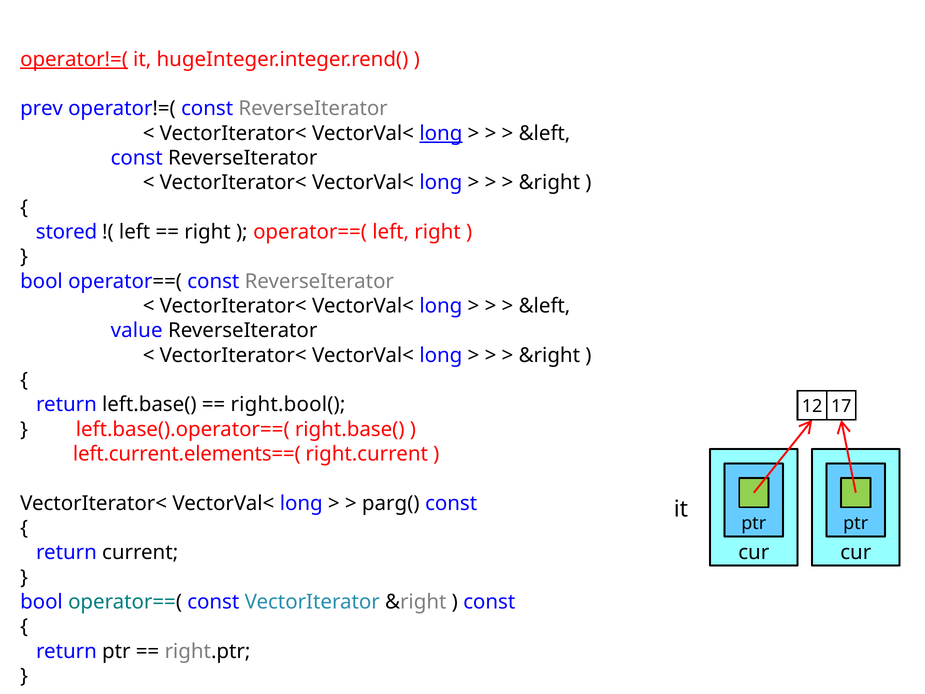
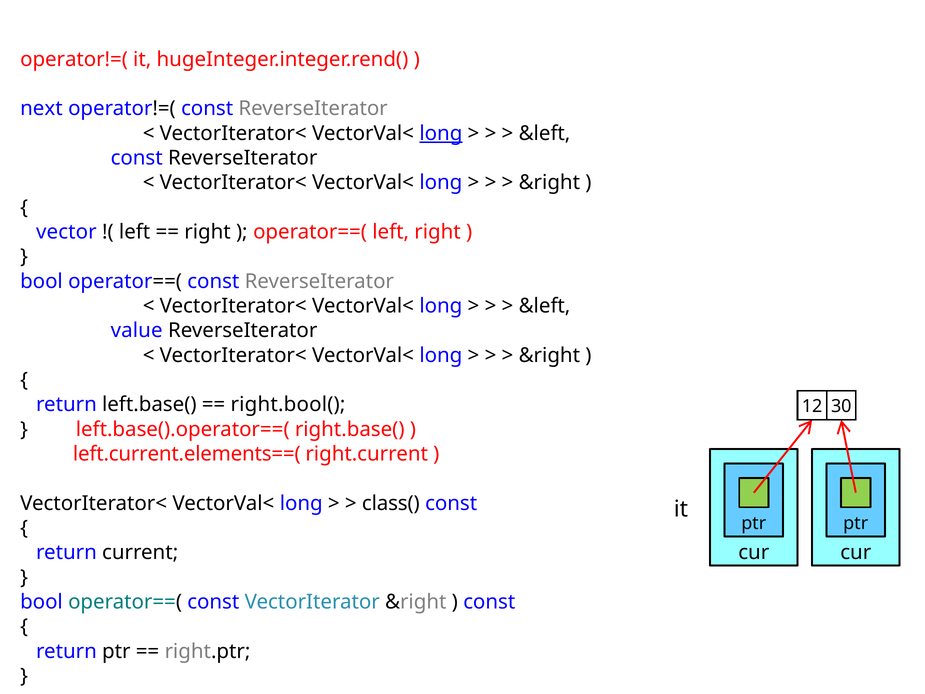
operator!=( at (74, 59) underline: present -> none
prev: prev -> next
stored: stored -> vector
17: 17 -> 30
parg(: parg( -> class(
